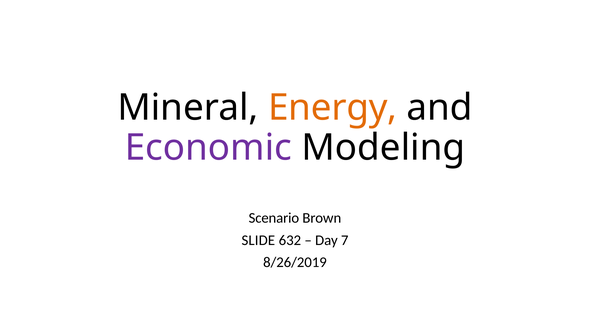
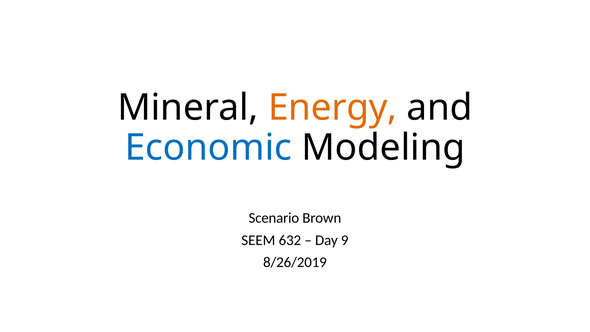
Economic colour: purple -> blue
SLIDE: SLIDE -> SEEM
7: 7 -> 9
